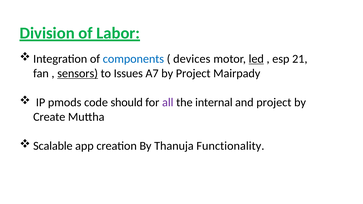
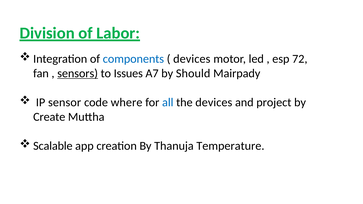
led underline: present -> none
21: 21 -> 72
by Project: Project -> Should
pmods: pmods -> sensor
should: should -> where
all colour: purple -> blue
the internal: internal -> devices
Functionality: Functionality -> Temperature
